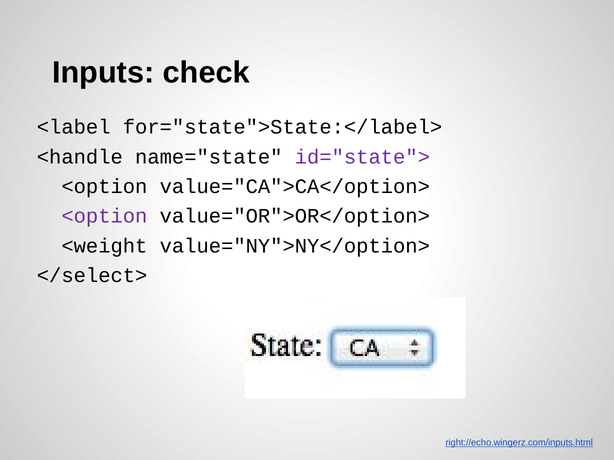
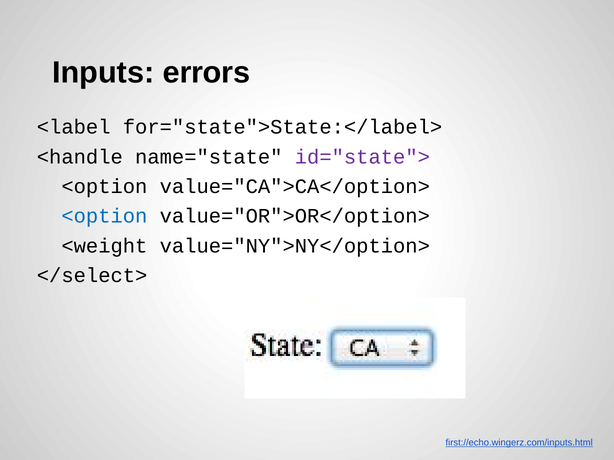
check: check -> errors
<option at (104, 216) colour: purple -> blue
right://echo.wingerz.com/inputs.html: right://echo.wingerz.com/inputs.html -> first://echo.wingerz.com/inputs.html
